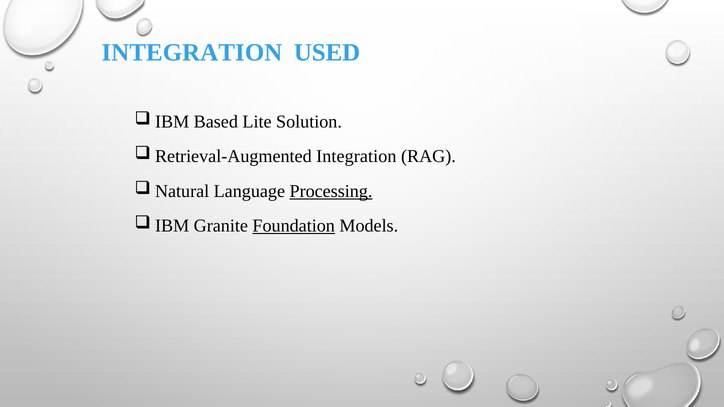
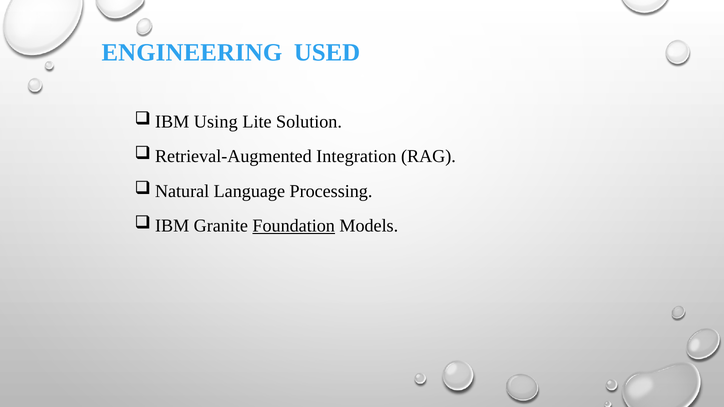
INTEGRATION at (192, 53): INTEGRATION -> ENGINEERING
Based: Based -> Using
Processing underline: present -> none
